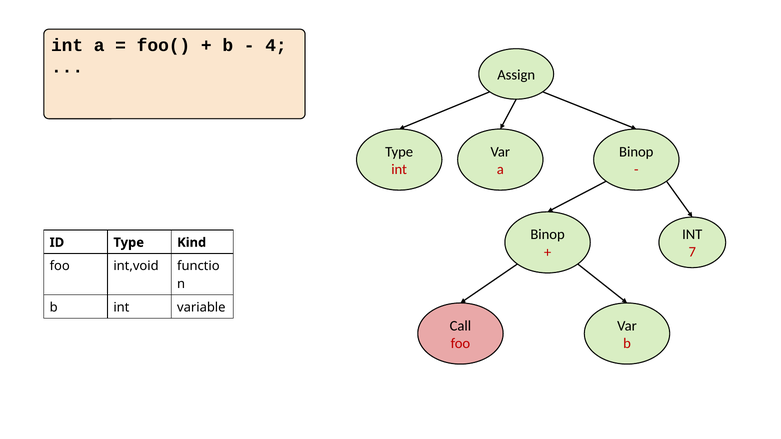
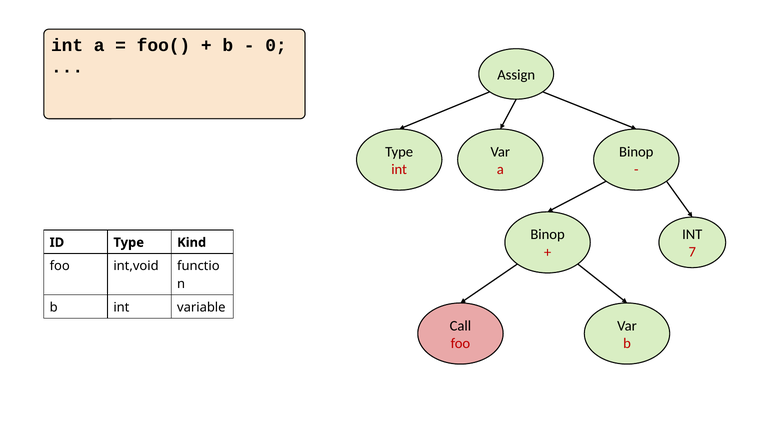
4: 4 -> 0
